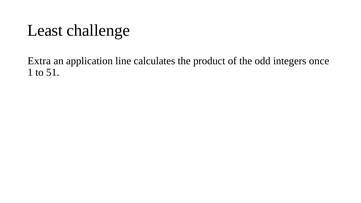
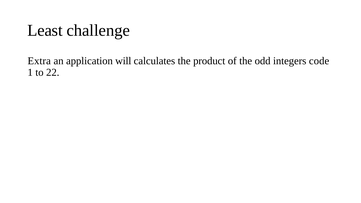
line: line -> will
once: once -> code
51: 51 -> 22
